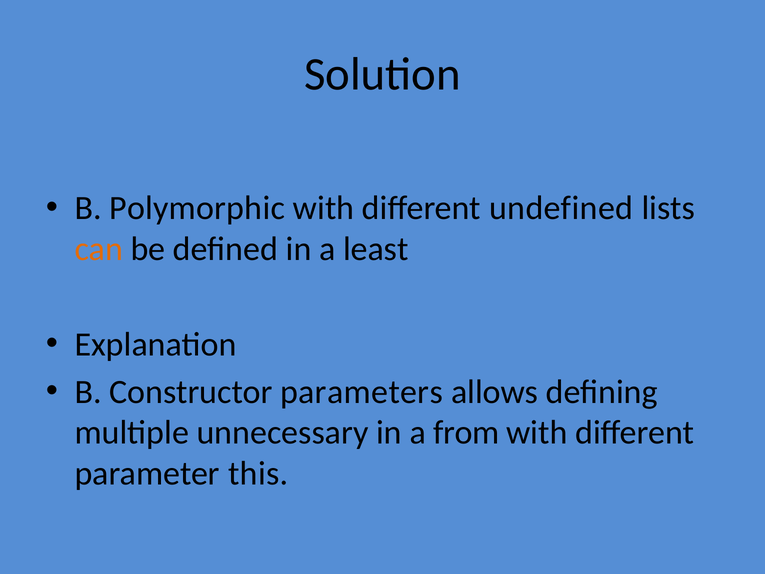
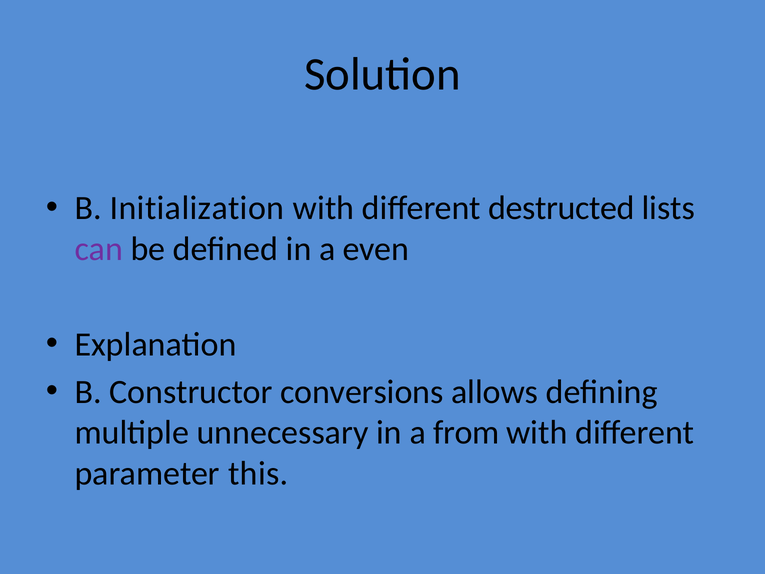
Polymorphic: Polymorphic -> Initialization
undefined: undefined -> destructed
can colour: orange -> purple
least: least -> even
parameters: parameters -> conversions
